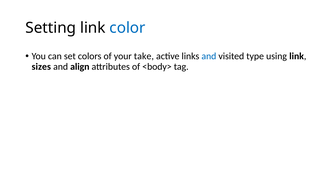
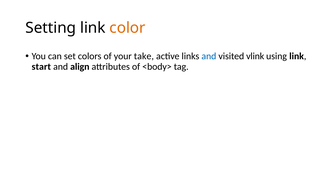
color colour: blue -> orange
type: type -> vlink
sizes: sizes -> start
